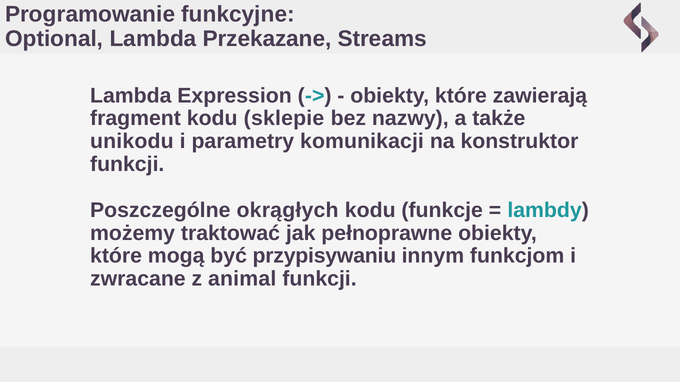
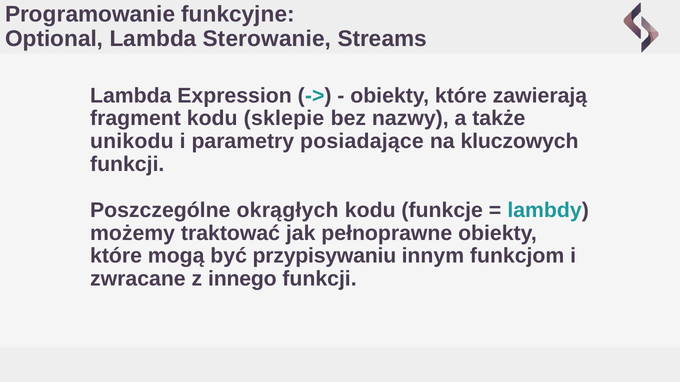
Przekazane: Przekazane -> Sterowanie
komunikacji: komunikacji -> posiadające
konstruktor: konstruktor -> kluczowych
animal: animal -> innego
